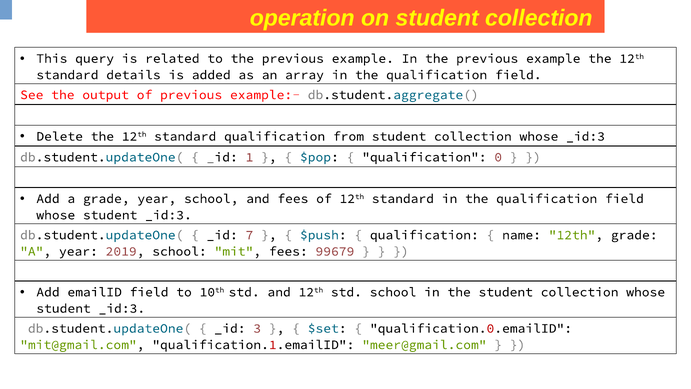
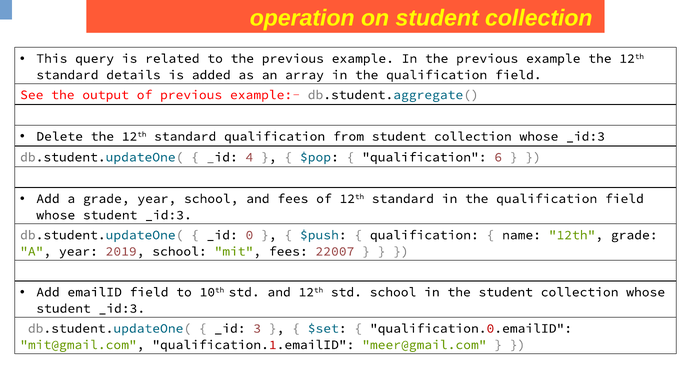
1: 1 -> 4
0: 0 -> 6
7: 7 -> 0
99679: 99679 -> 22007
